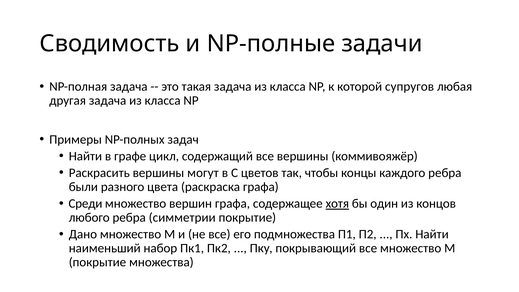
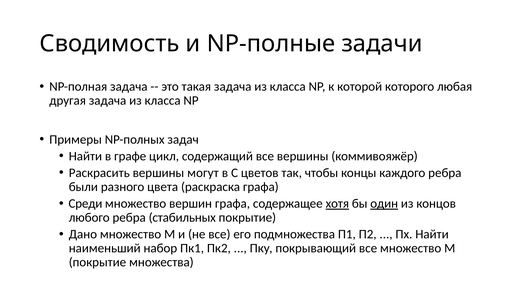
супругов: супругов -> которого
один underline: none -> present
симметрии: симметрии -> стабильных
